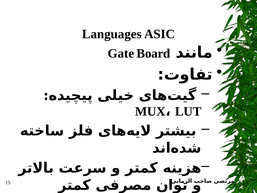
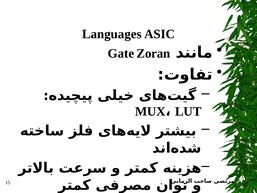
Board: Board -> Zoran
